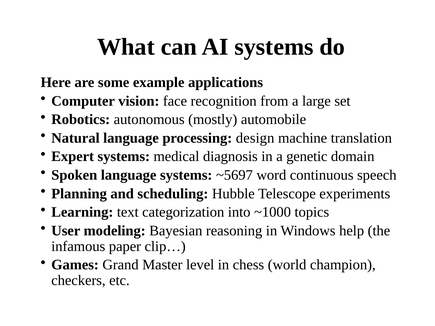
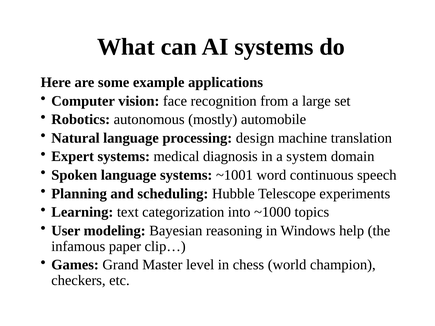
genetic: genetic -> system
~5697: ~5697 -> ~1001
